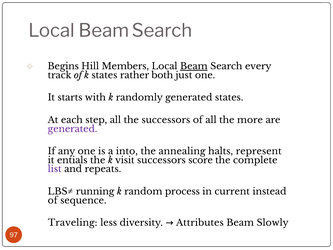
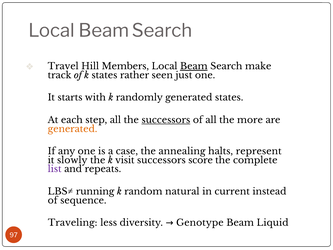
Begins: Begins -> Travel
every: every -> make
both: both -> seen
successors at (166, 120) underline: none -> present
generated at (73, 129) colour: purple -> orange
into: into -> case
entials: entials -> slowly
process: process -> natural
Attributes: Attributes -> Genotype
Slowly: Slowly -> Liquid
